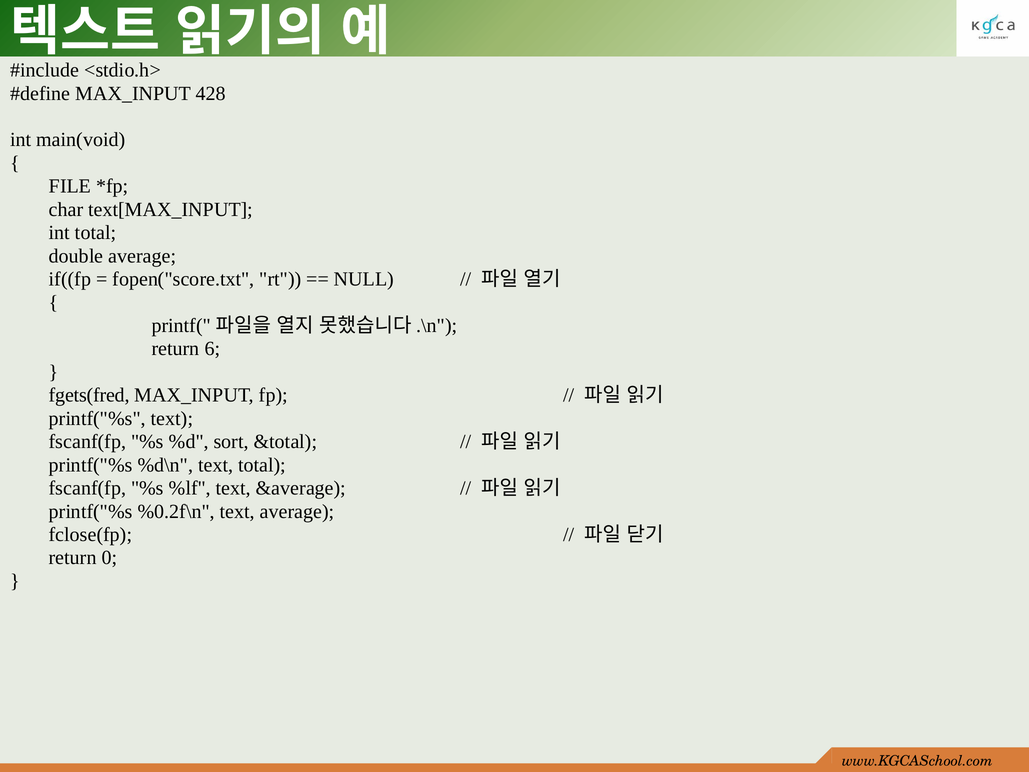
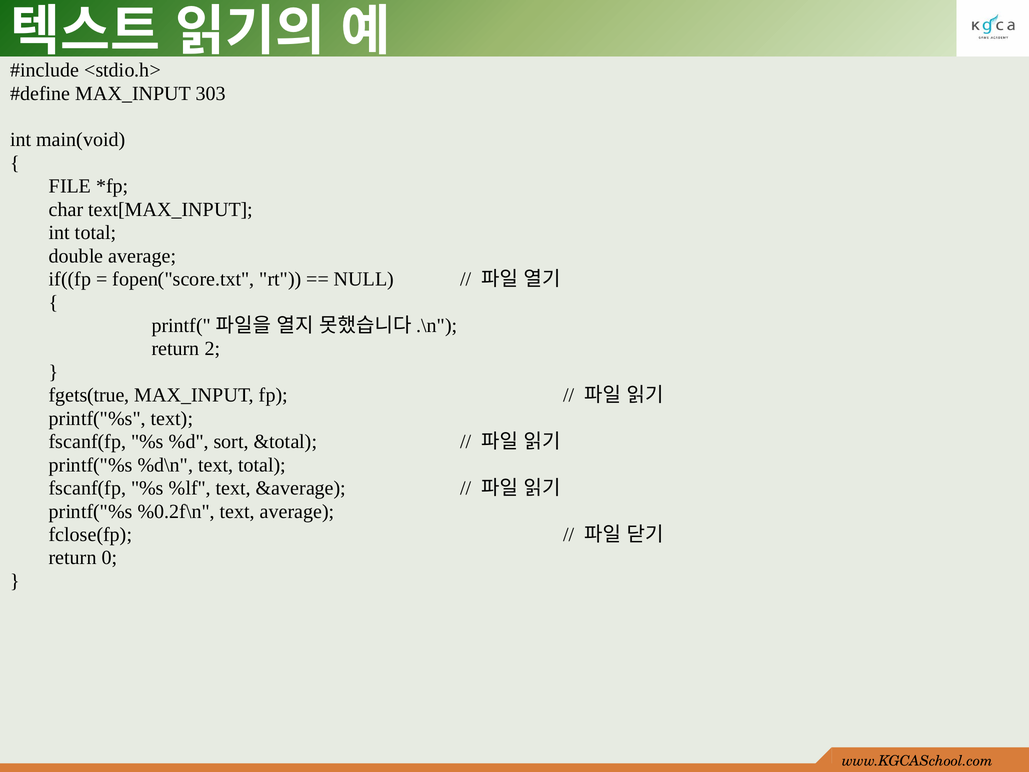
428: 428 -> 303
6: 6 -> 2
fgets(fred: fgets(fred -> fgets(true
